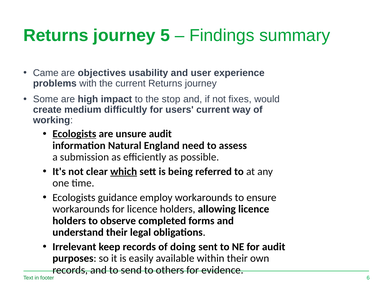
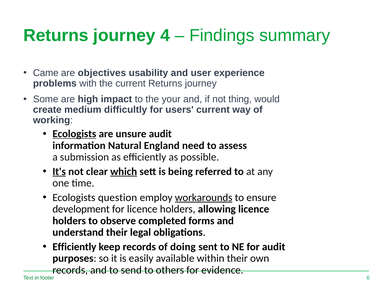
5: 5 -> 4
stop: stop -> your
fixes: fixes -> thing
It's underline: none -> present
guidance: guidance -> question
workarounds at (204, 197) underline: none -> present
workarounds at (81, 209): workarounds -> development
Irrelevant at (74, 247): Irrelevant -> Efficiently
